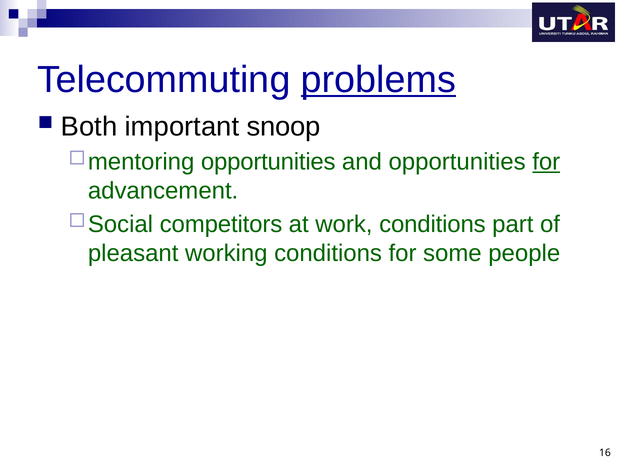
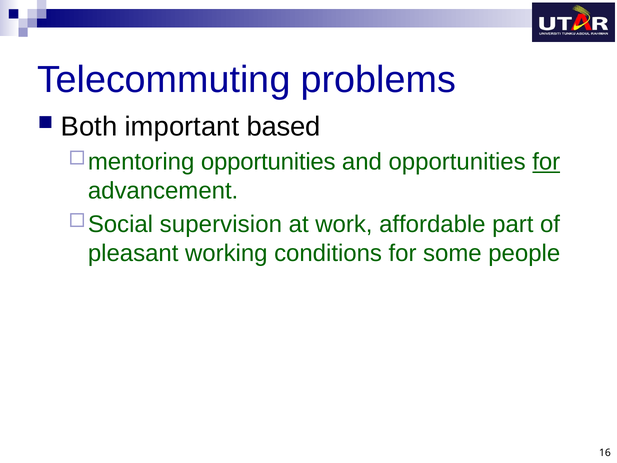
problems underline: present -> none
snoop: snoop -> based
competitors: competitors -> supervision
work conditions: conditions -> affordable
